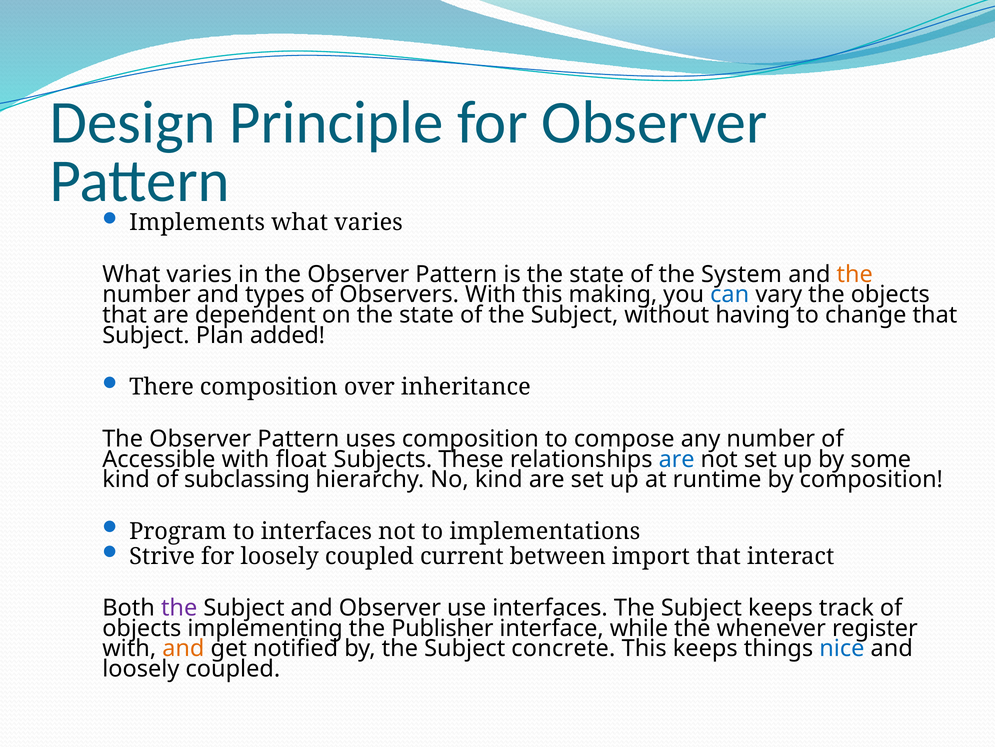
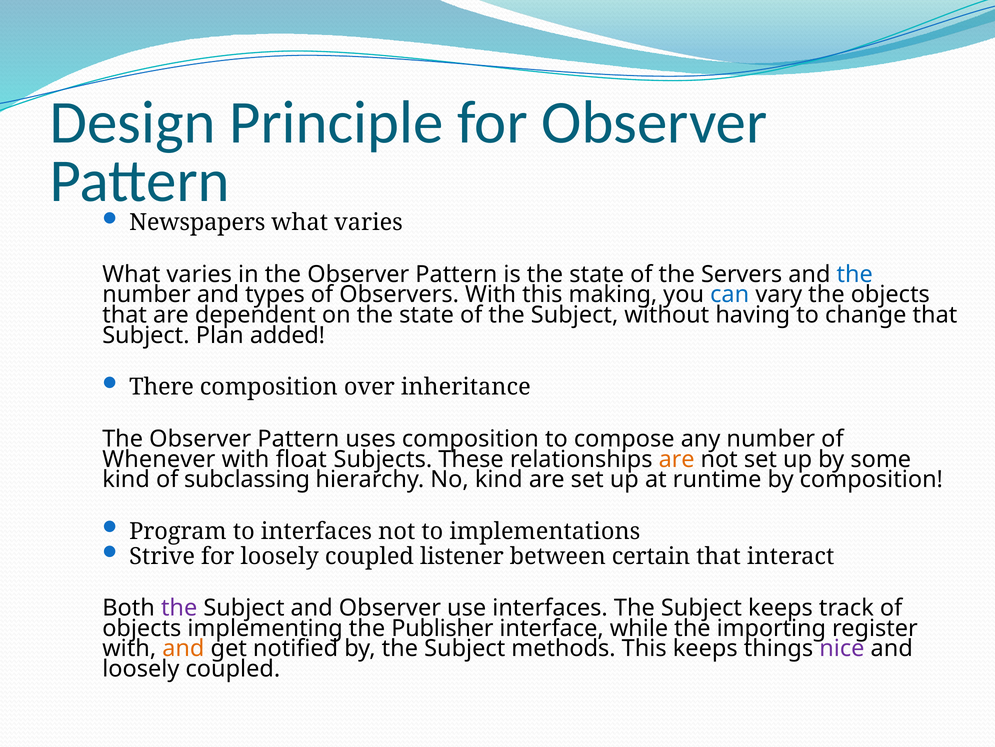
Implements: Implements -> Newspapers
System: System -> Servers
the at (855, 274) colour: orange -> blue
Accessible: Accessible -> Whenever
are at (677, 459) colour: blue -> orange
current: current -> listener
import: import -> certain
whenever: whenever -> importing
concrete: concrete -> methods
nice colour: blue -> purple
